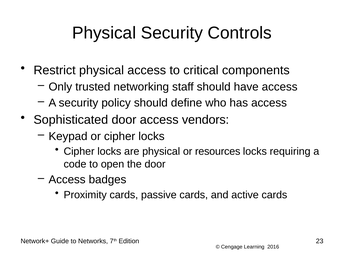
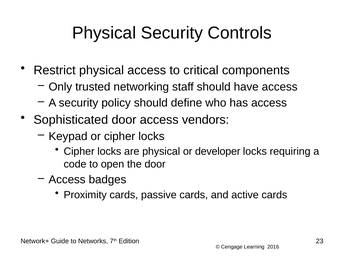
resources: resources -> developer
